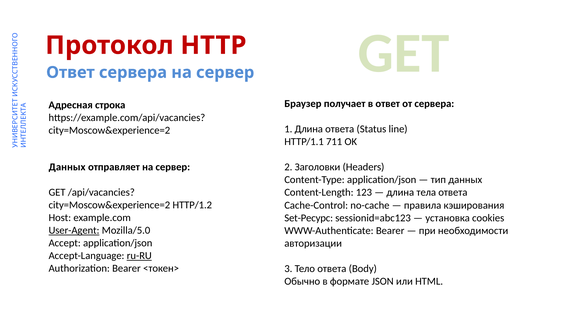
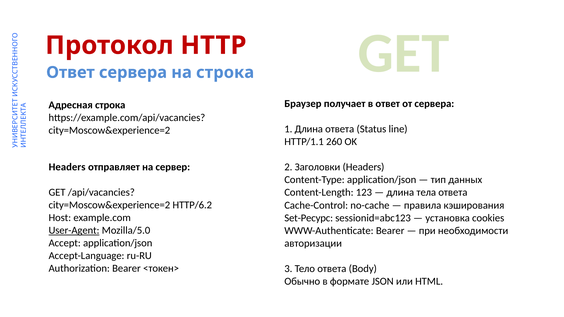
сервера на сервер: сервер -> строка
711: 711 -> 260
Данных at (67, 167): Данных -> Headers
HTTP/1.2: HTTP/1.2 -> HTTP/6.2
ru-RU underline: present -> none
